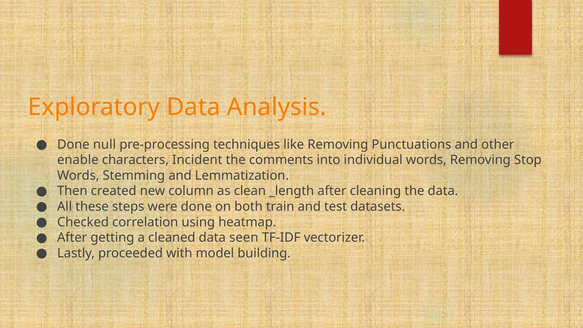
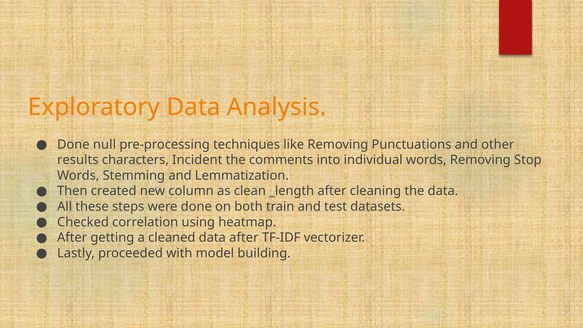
enable: enable -> results
data seen: seen -> after
